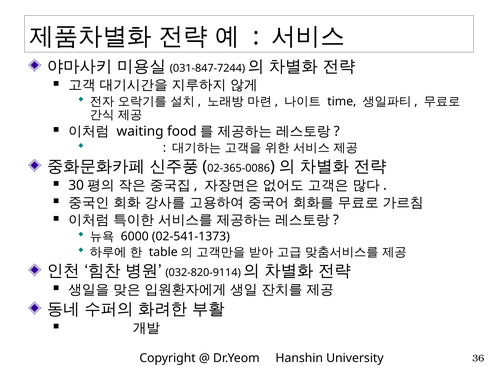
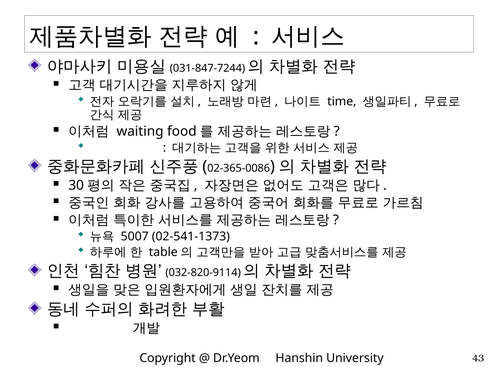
6000: 6000 -> 5007
36: 36 -> 43
